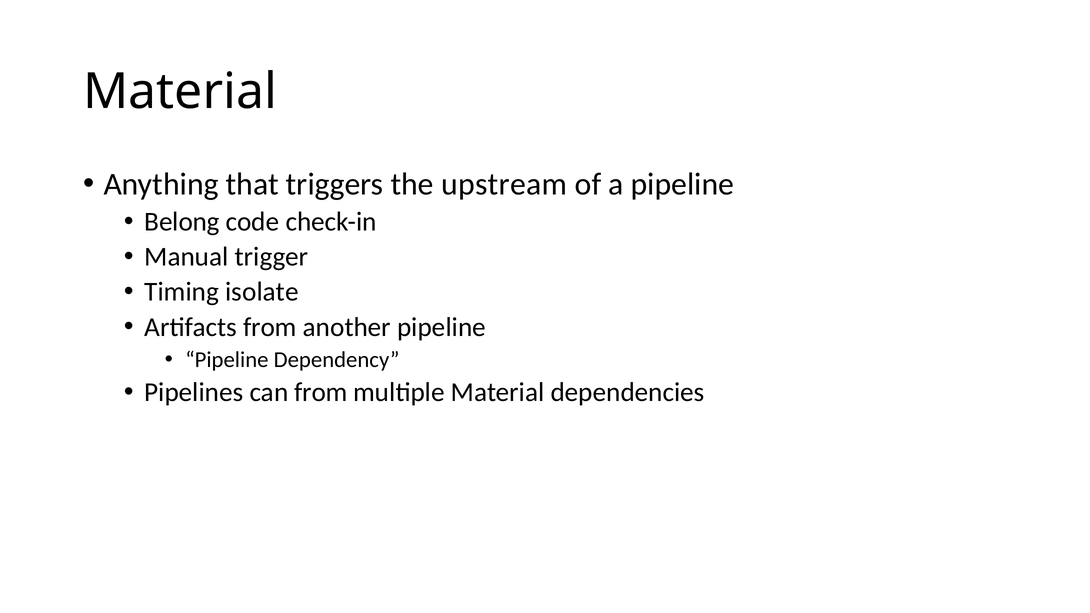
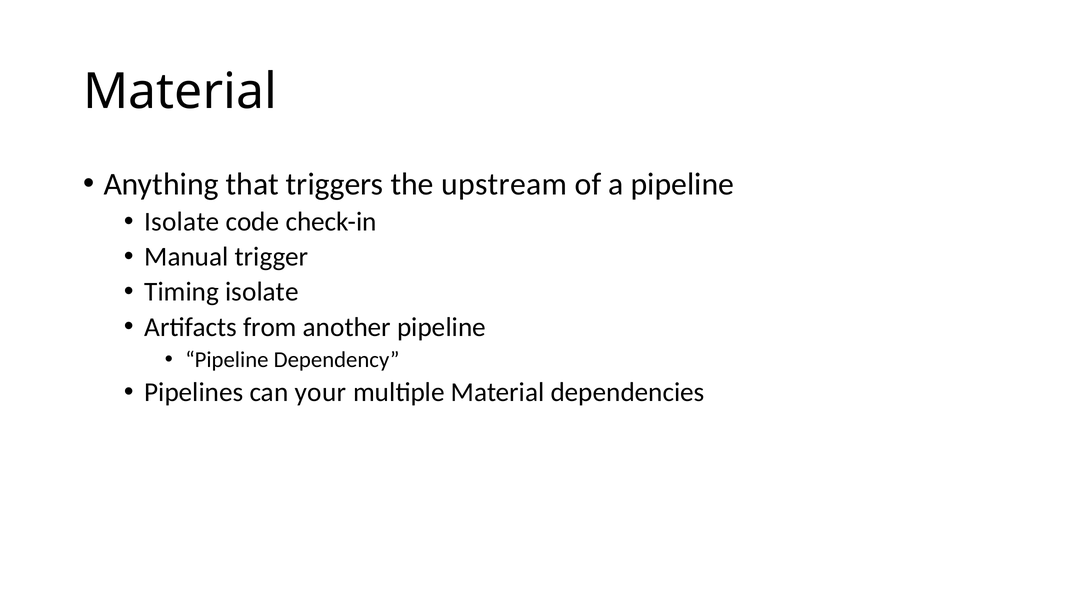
Belong at (182, 222): Belong -> Isolate
can from: from -> your
